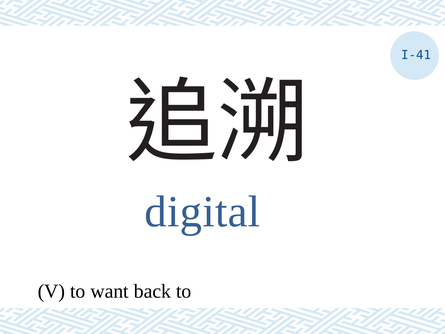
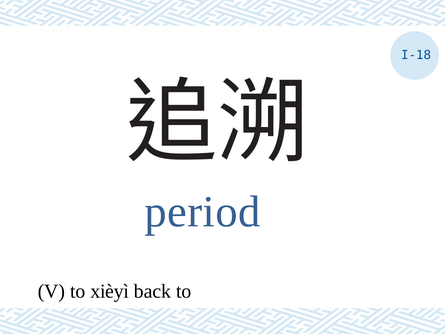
I-41: I-41 -> I-18
digital: digital -> period
want: want -> xièyì
